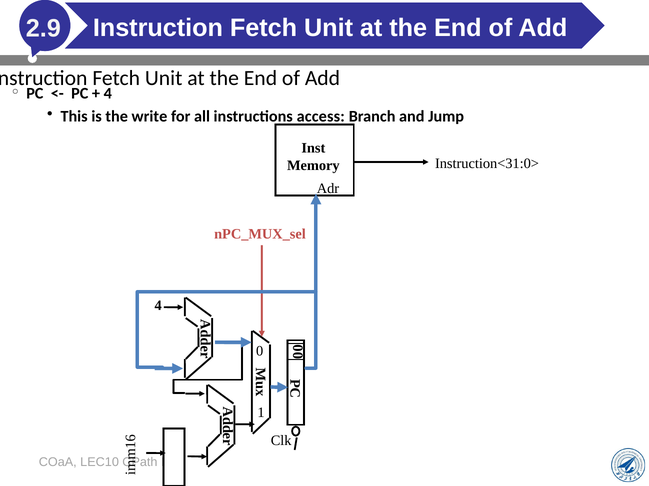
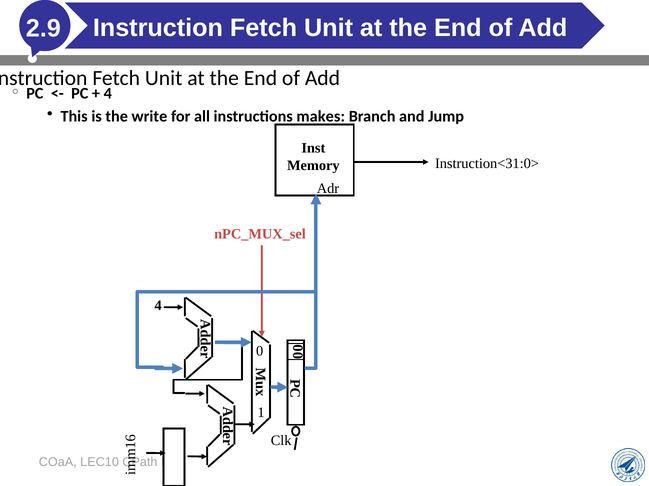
access: access -> makes
